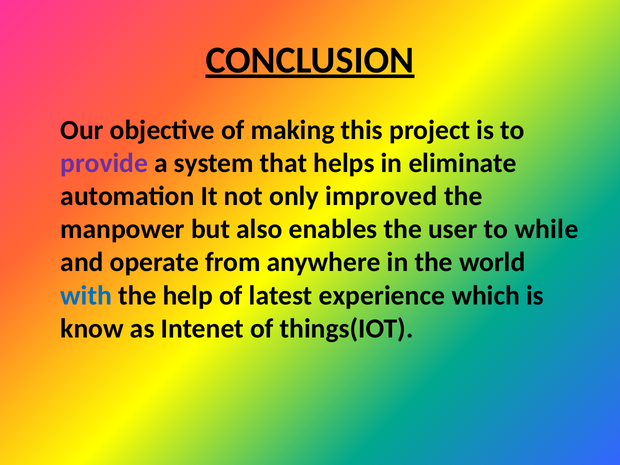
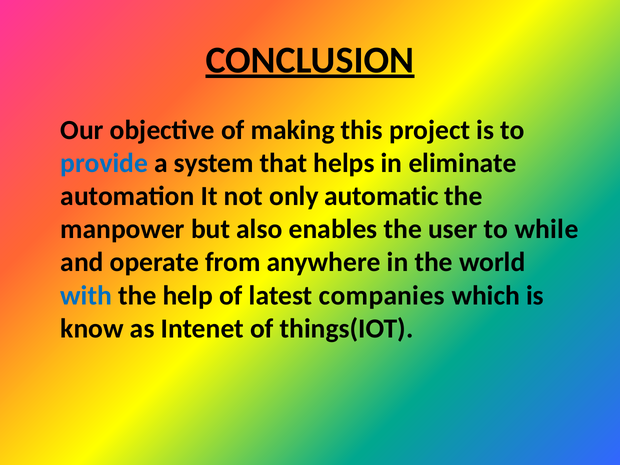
provide colour: purple -> blue
improved: improved -> automatic
experience: experience -> companies
